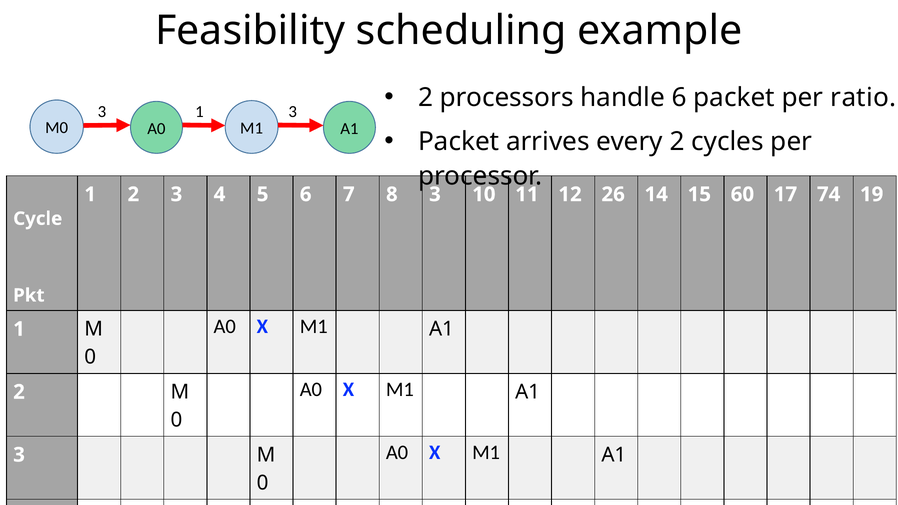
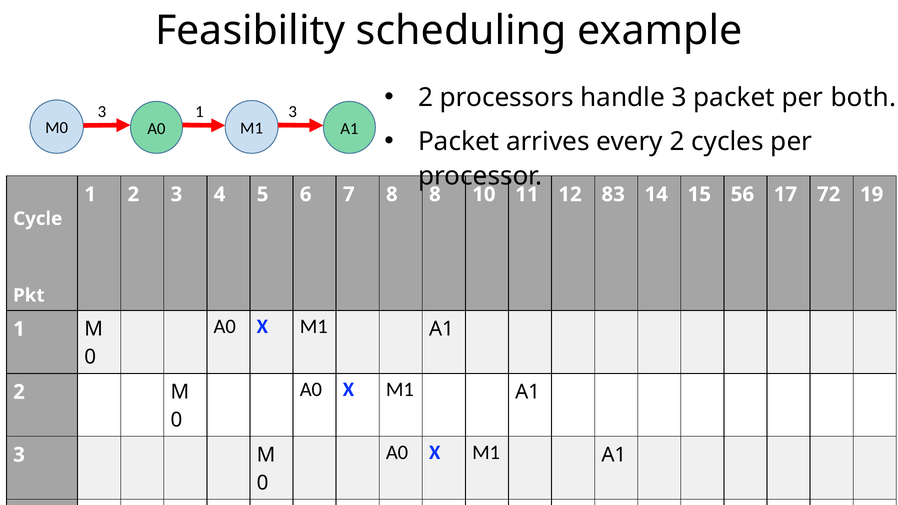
handle 6: 6 -> 3
ratio: ratio -> both
8 3: 3 -> 8
26: 26 -> 83
60: 60 -> 56
74: 74 -> 72
